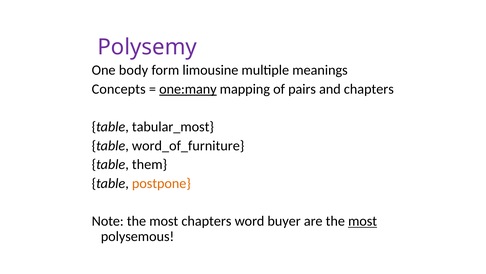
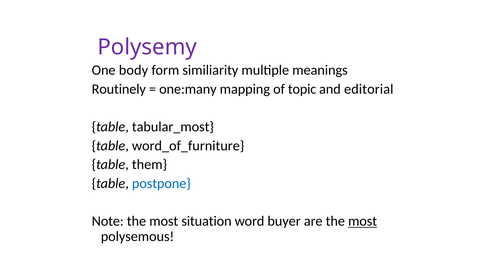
limousine: limousine -> similiarity
Concepts: Concepts -> Routinely
one:many underline: present -> none
pairs: pairs -> topic
and chapters: chapters -> editorial
postpone colour: orange -> blue
most chapters: chapters -> situation
